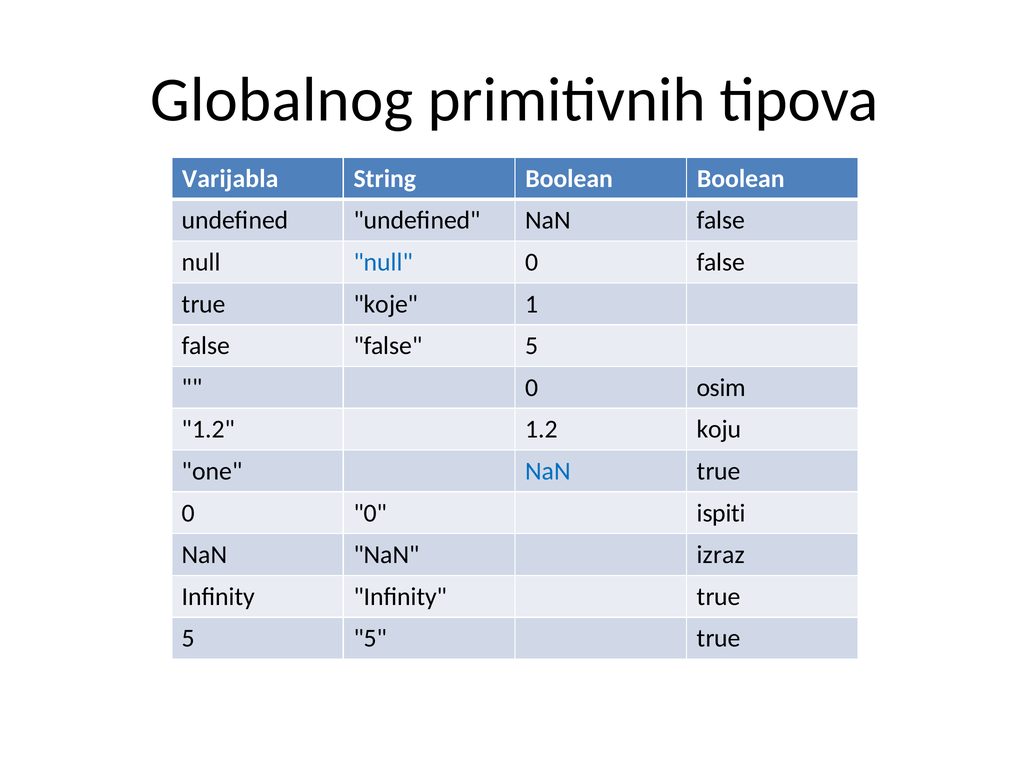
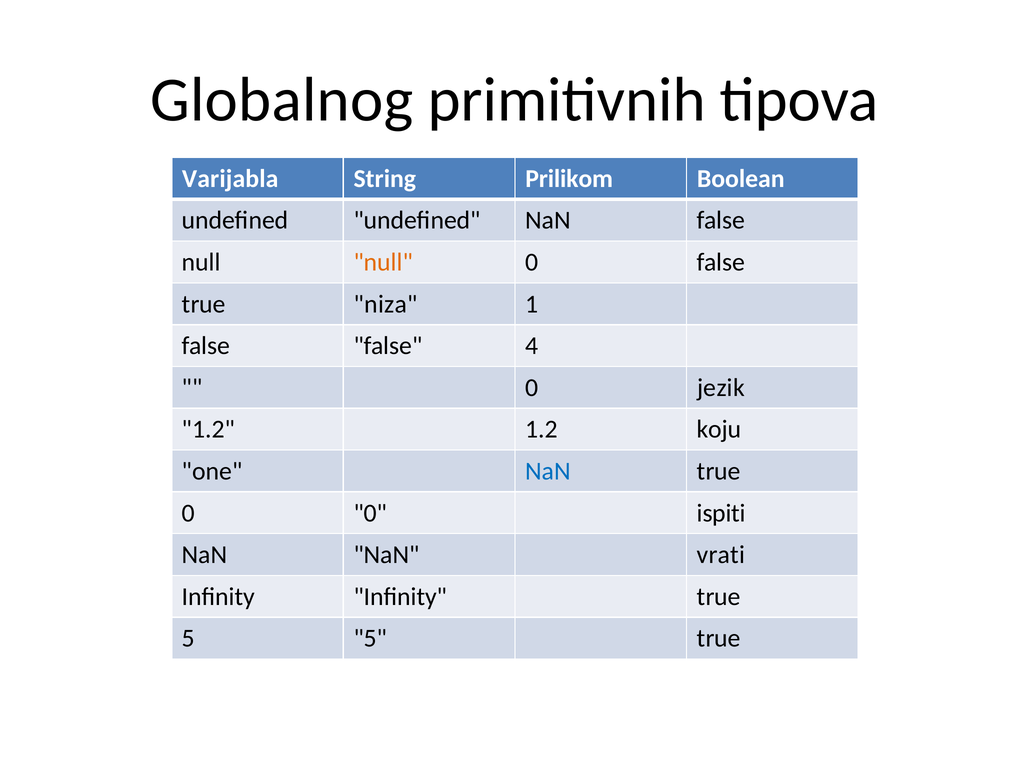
String Boolean: Boolean -> Prilikom
null at (383, 262) colour: blue -> orange
koje: koje -> niza
false 5: 5 -> 4
osim: osim -> jezik
izraz: izraz -> vrati
